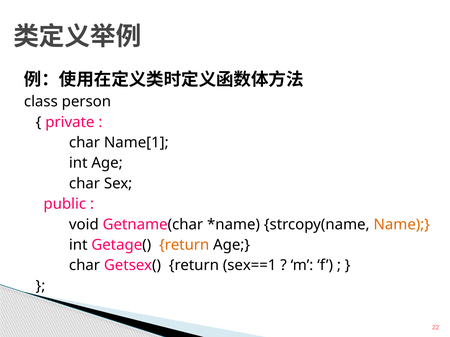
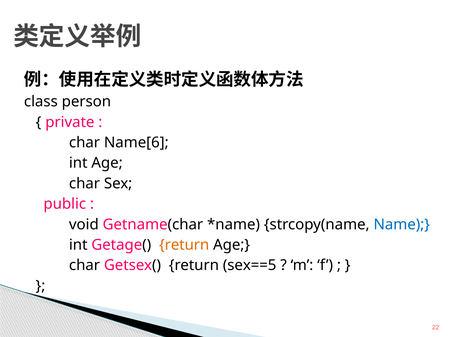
Name[1: Name[1 -> Name[6
Name colour: orange -> blue
sex==1: sex==1 -> sex==5
